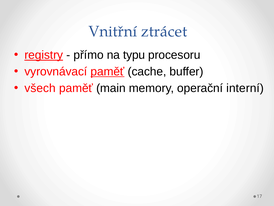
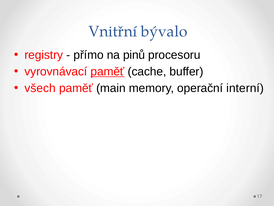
ztrácet: ztrácet -> bývalo
registry underline: present -> none
typu: typu -> pinů
